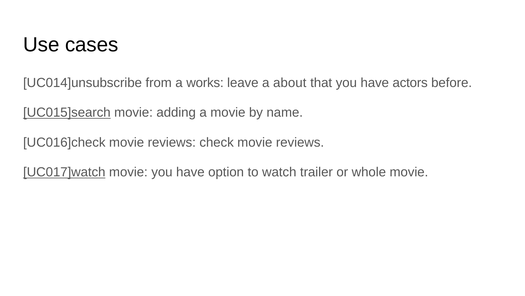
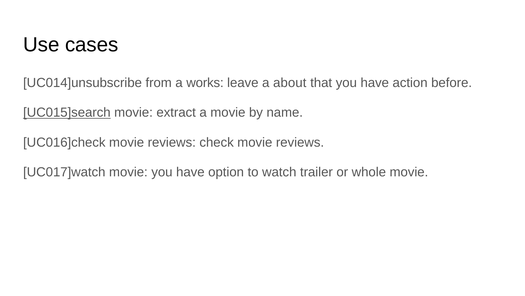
actors: actors -> action
adding: adding -> extract
UC017]watch underline: present -> none
